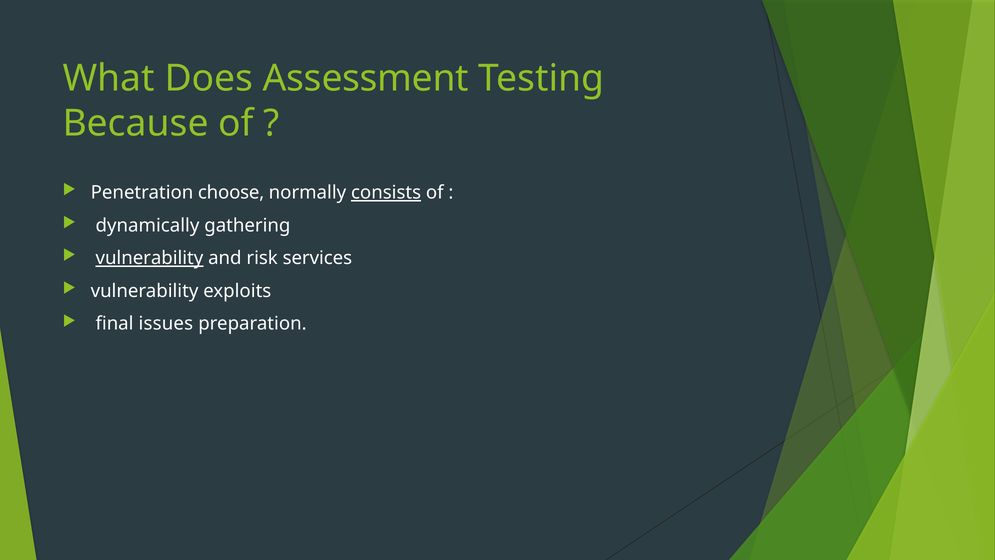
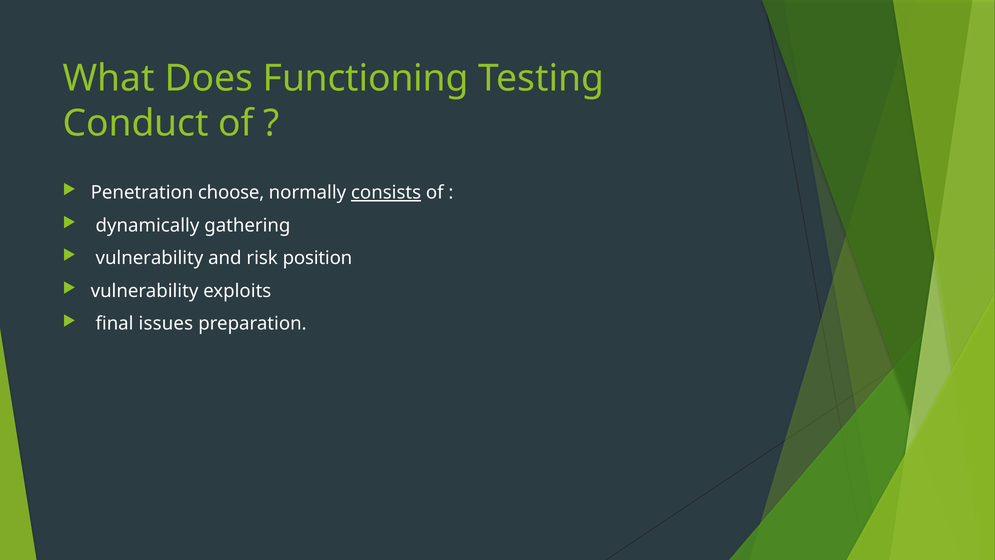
Assessment: Assessment -> Functioning
Because: Because -> Conduct
vulnerability at (149, 258) underline: present -> none
services: services -> position
